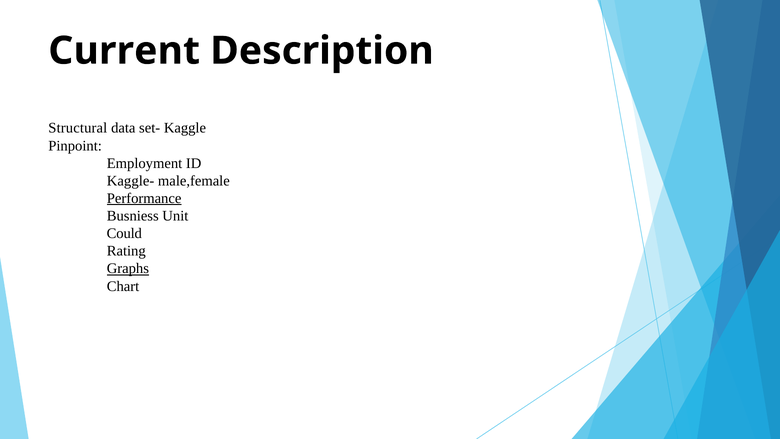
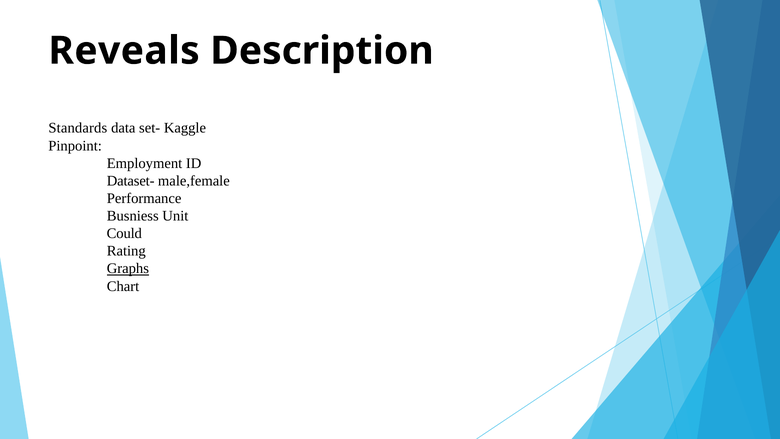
Current: Current -> Reveals
Structural: Structural -> Standards
Kaggle-: Kaggle- -> Dataset-
Performance underline: present -> none
